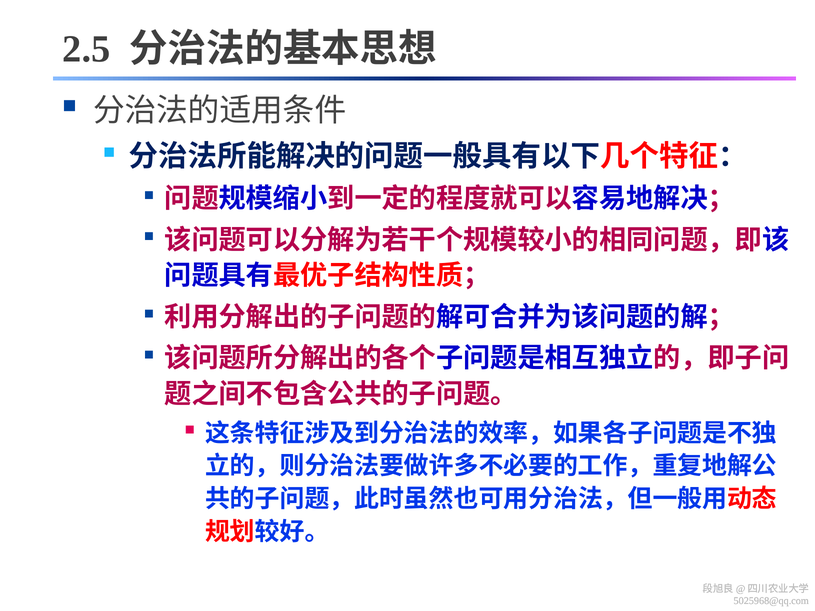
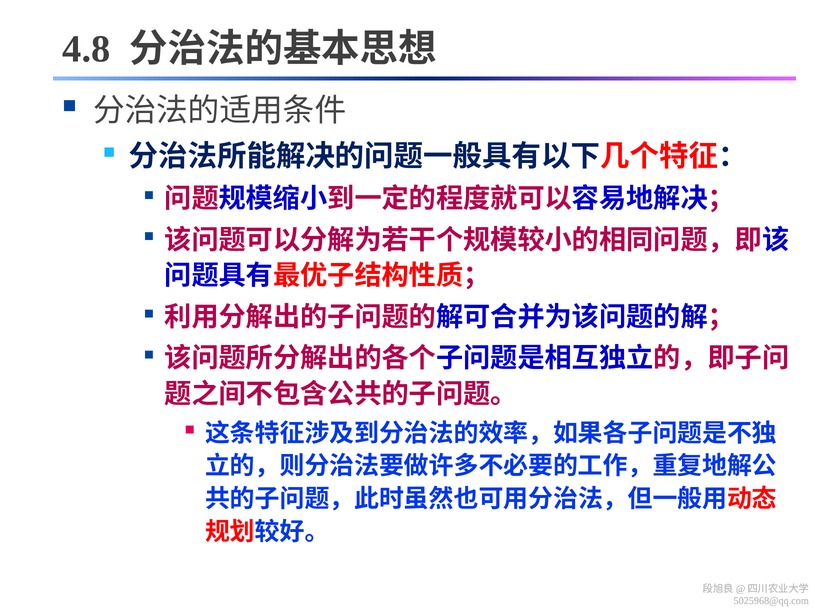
2.5: 2.5 -> 4.8
